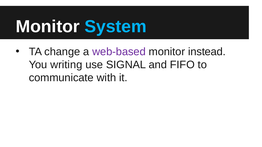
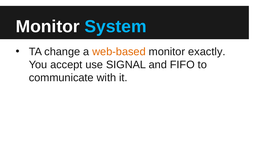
web-based colour: purple -> orange
instead: instead -> exactly
writing: writing -> accept
